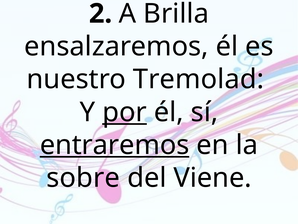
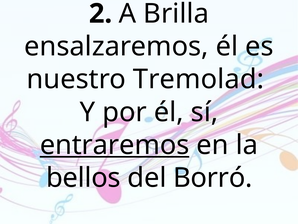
por underline: present -> none
sobre: sobre -> bellos
Viene: Viene -> Borró
